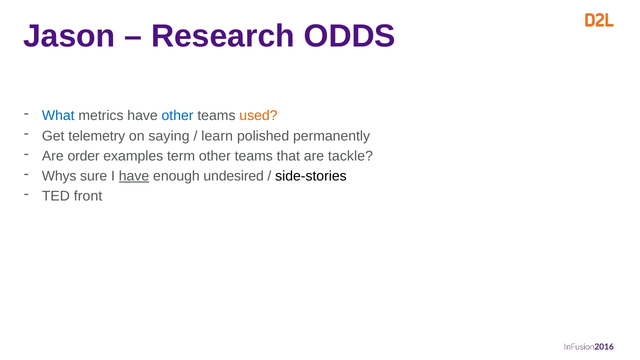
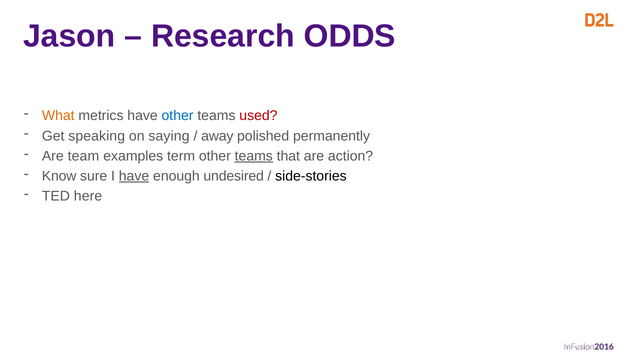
What colour: blue -> orange
used colour: orange -> red
telemetry: telemetry -> speaking
learn: learn -> away
order: order -> team
teams at (254, 156) underline: none -> present
tackle: tackle -> action
Whys: Whys -> Know
front: front -> here
